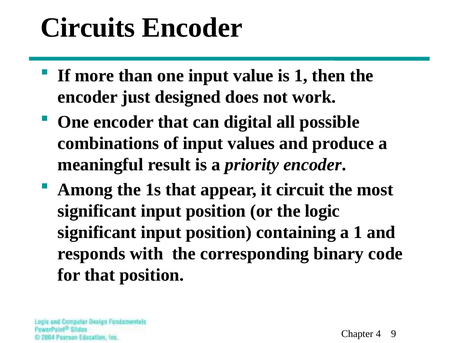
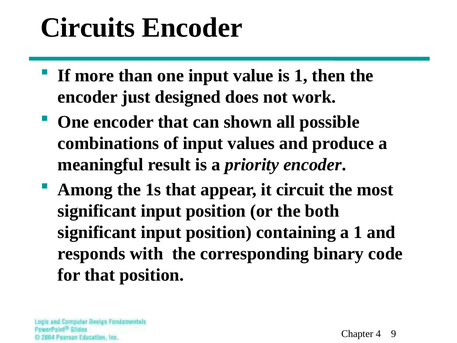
digital: digital -> shown
logic: logic -> both
